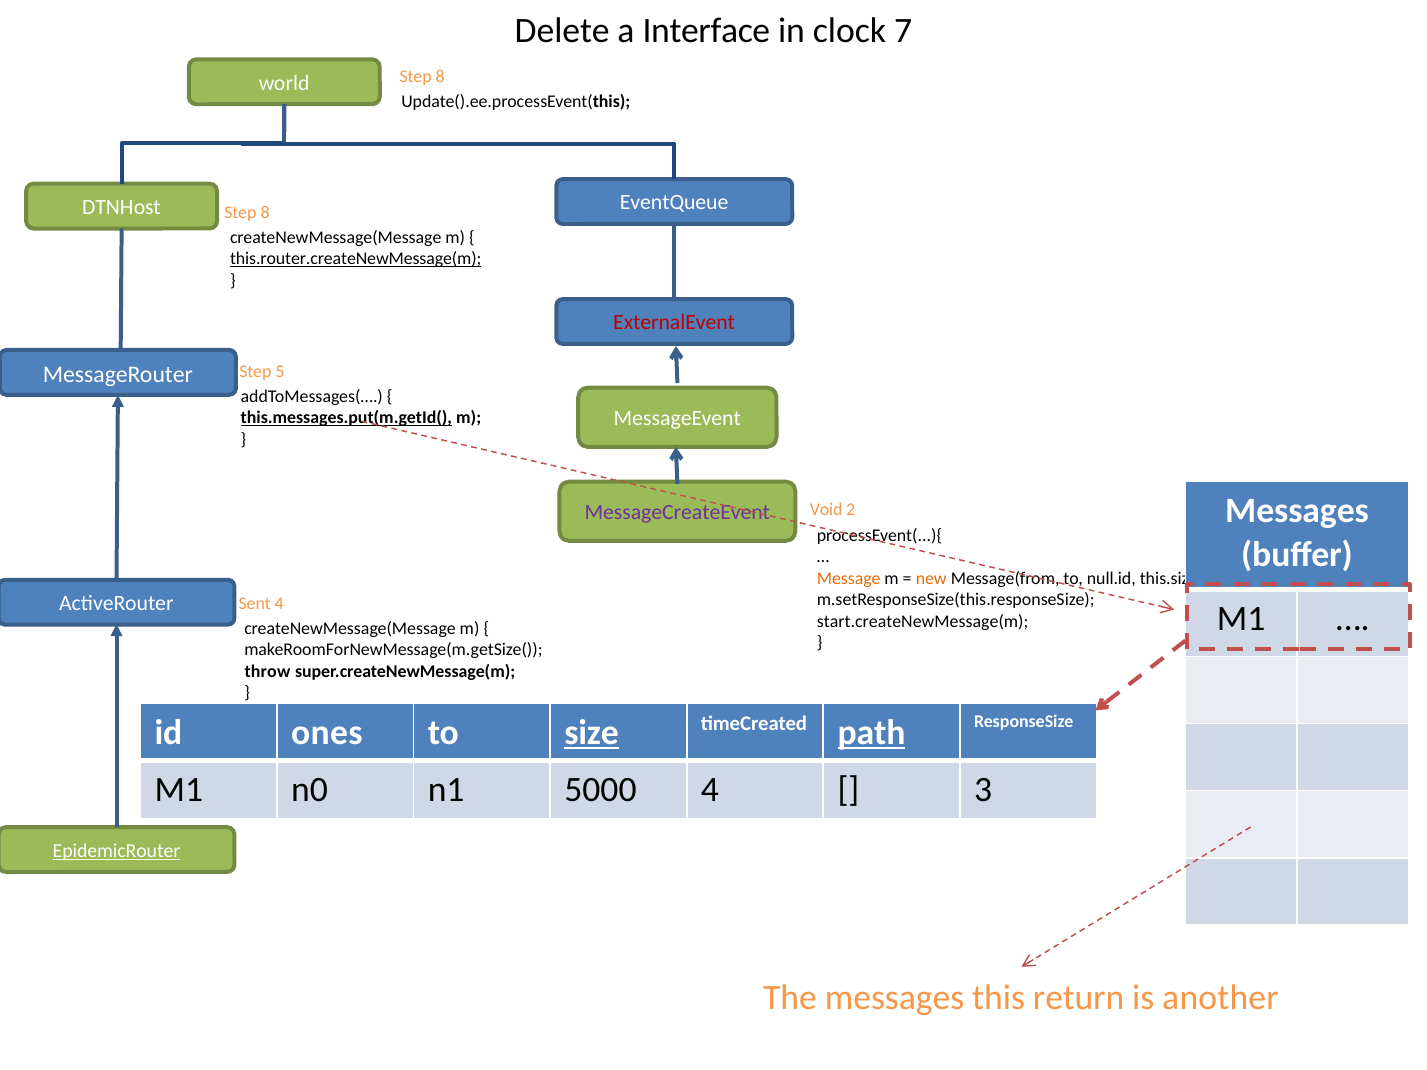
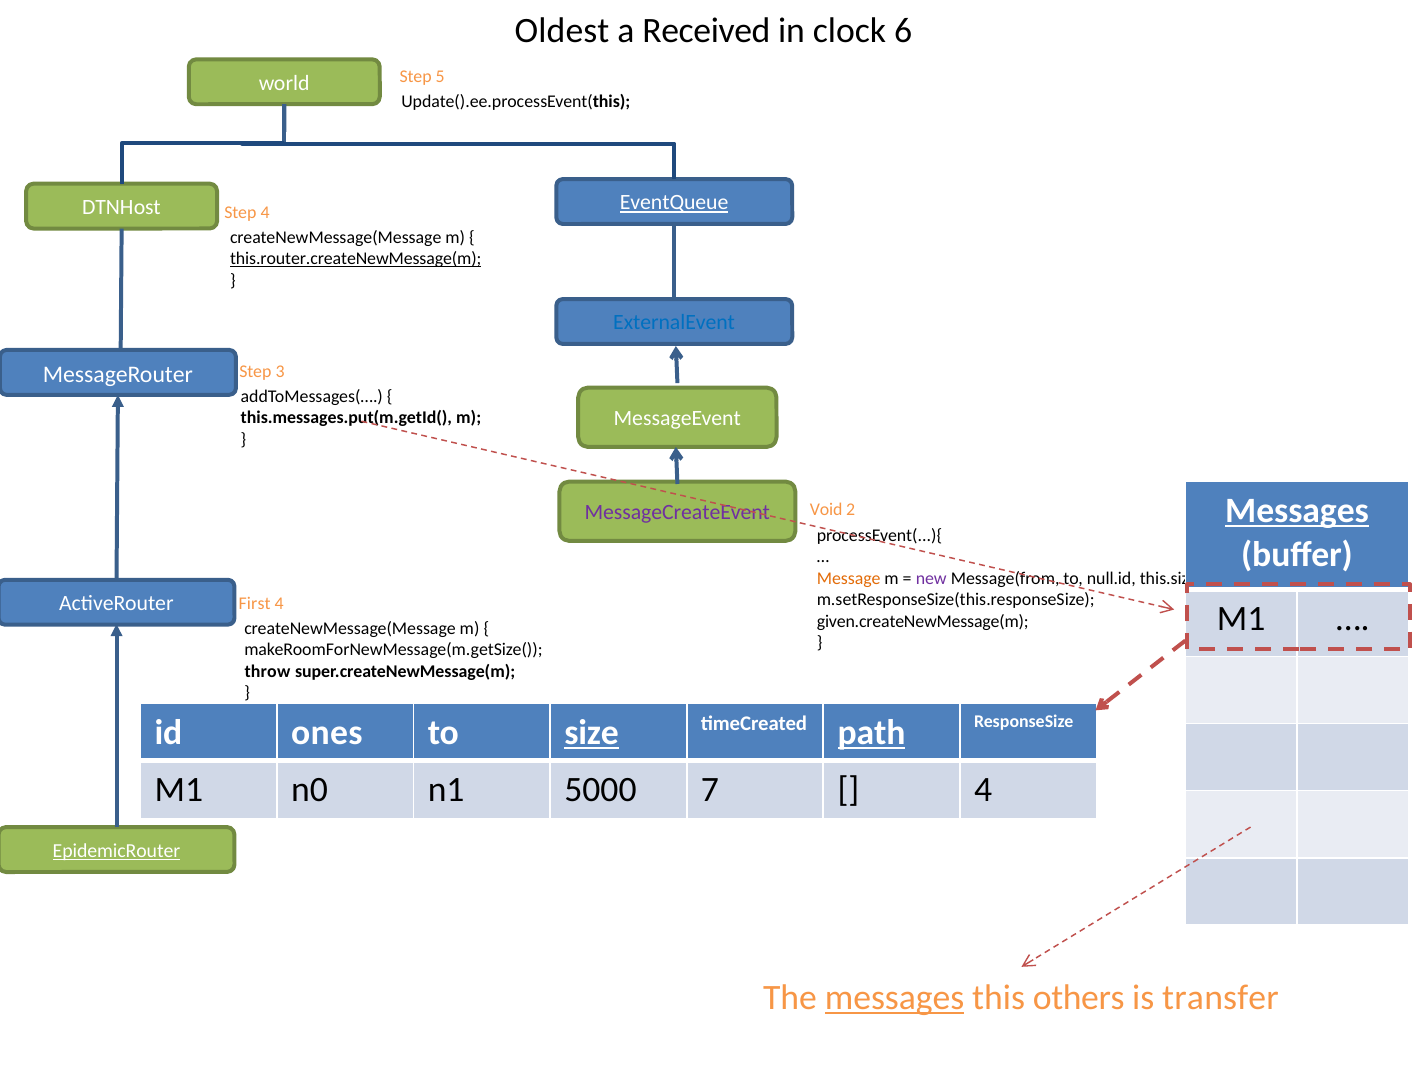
Delete: Delete -> Oldest
Interface: Interface -> Received
7: 7 -> 6
8 at (440, 76): 8 -> 5
EventQueue underline: none -> present
8 at (265, 212): 8 -> 4
ExternalEvent colour: red -> blue
5: 5 -> 3
this.messages.put(m.getId( underline: present -> none
Messages at (1297, 511) underline: none -> present
new colour: orange -> purple
Sent: Sent -> First
start.createNewMessage(m: start.createNewMessage(m -> given.createNewMessage(m
5000 4: 4 -> 7
3 at (983, 790): 3 -> 4
messages at (895, 998) underline: none -> present
return: return -> others
another: another -> transfer
